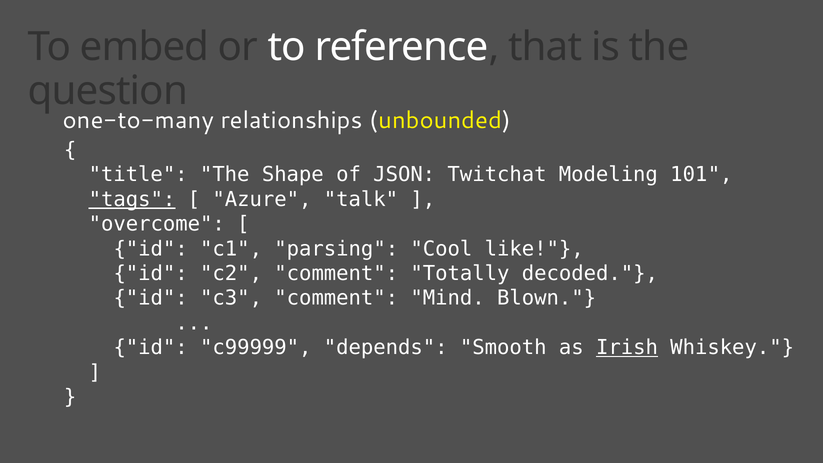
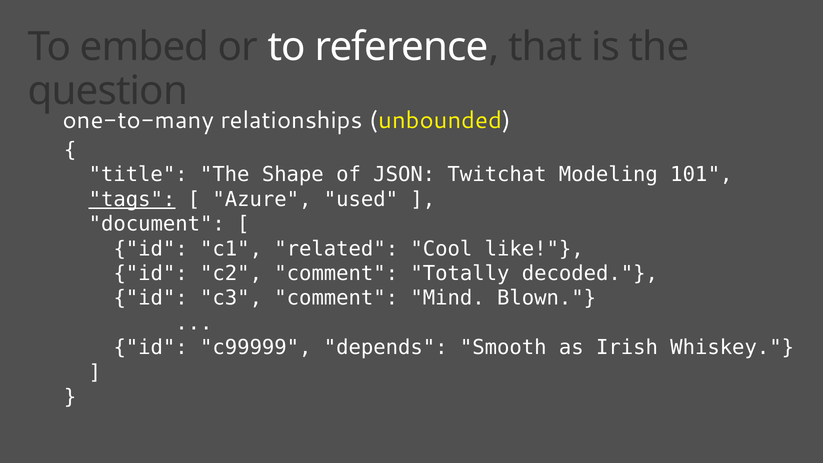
talk: talk -> used
overcome: overcome -> document
parsing: parsing -> related
Irish underline: present -> none
